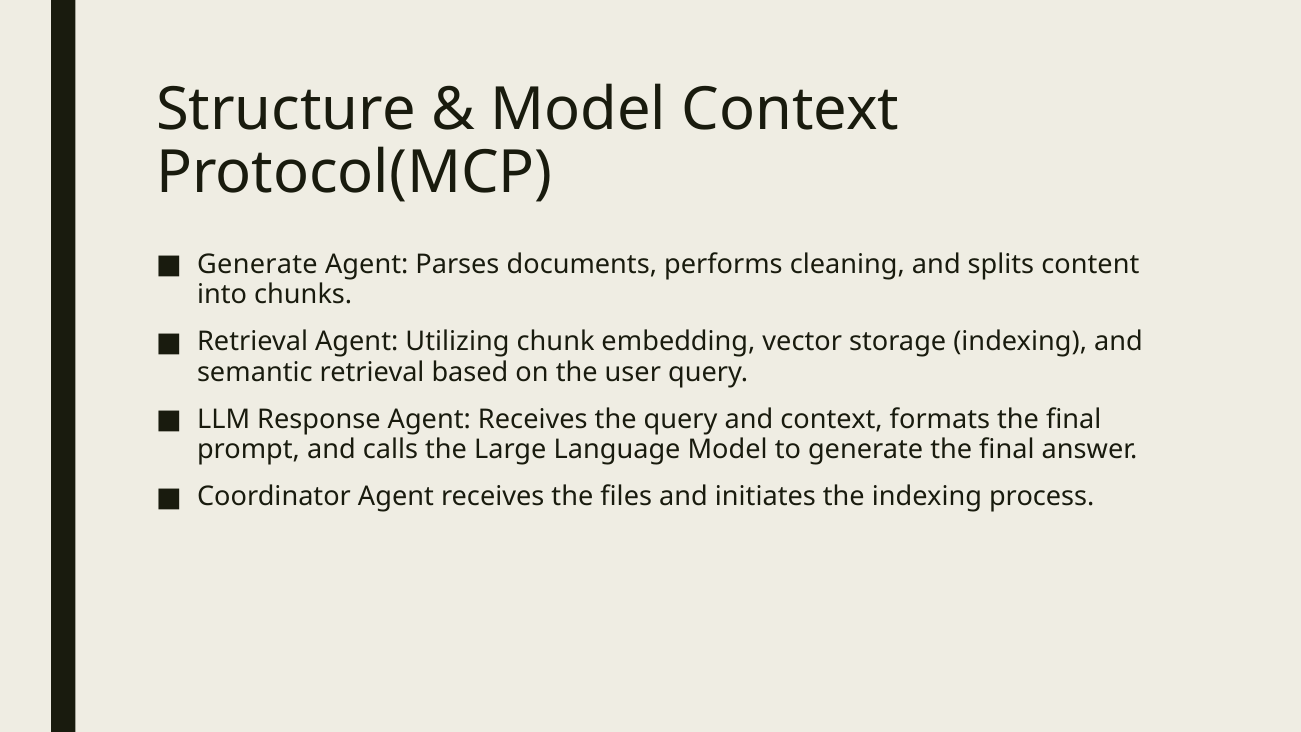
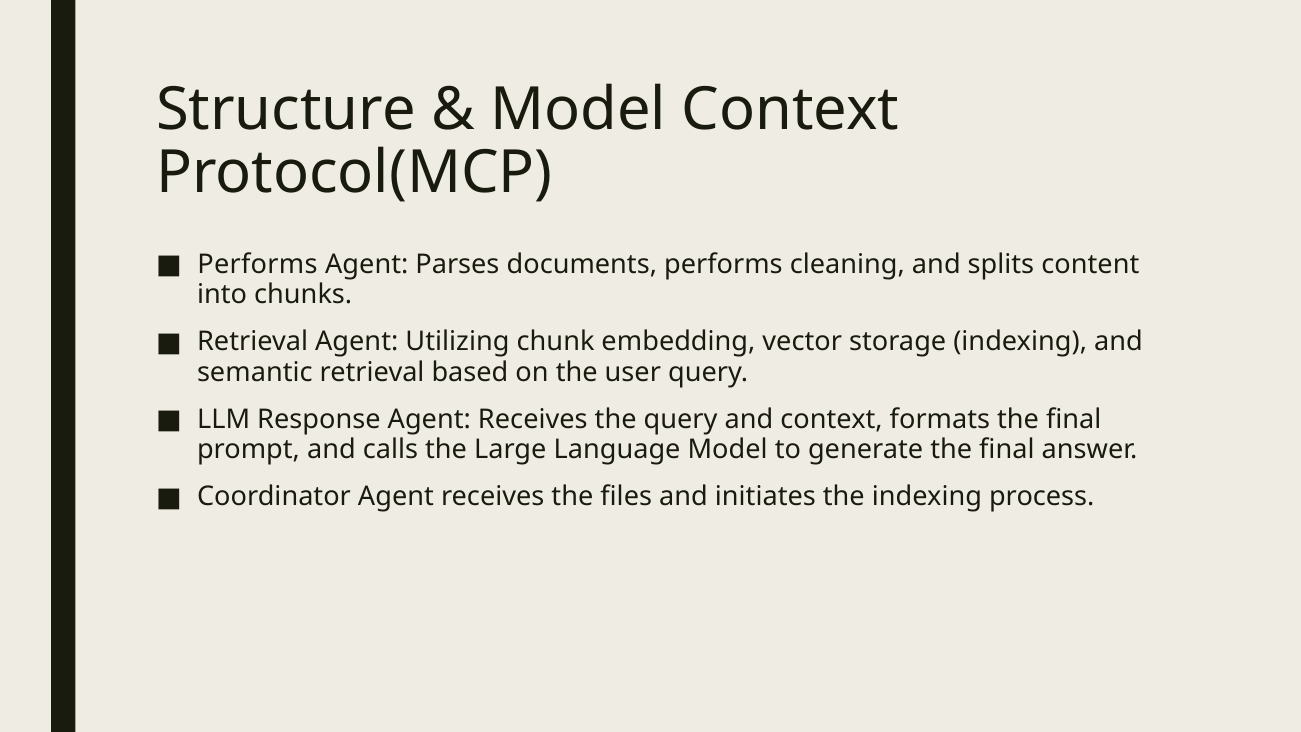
Generate at (257, 264): Generate -> Performs
